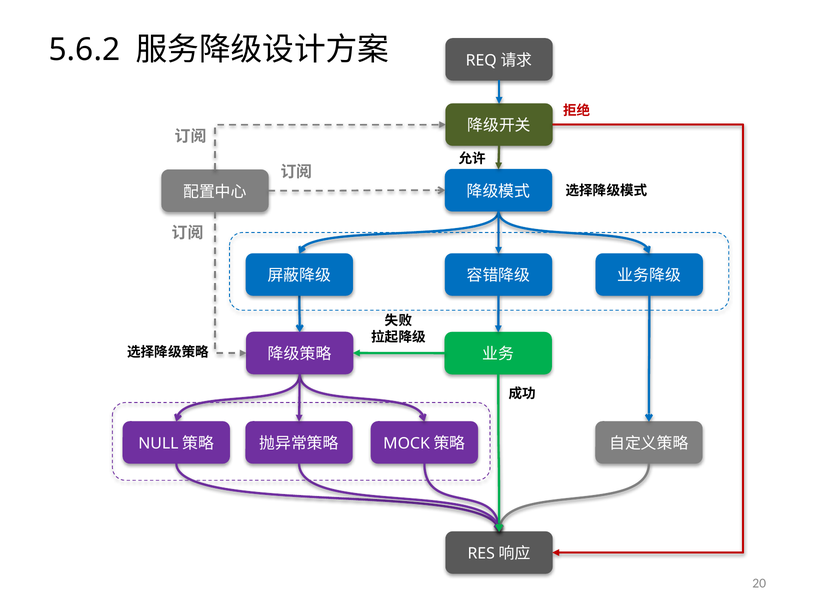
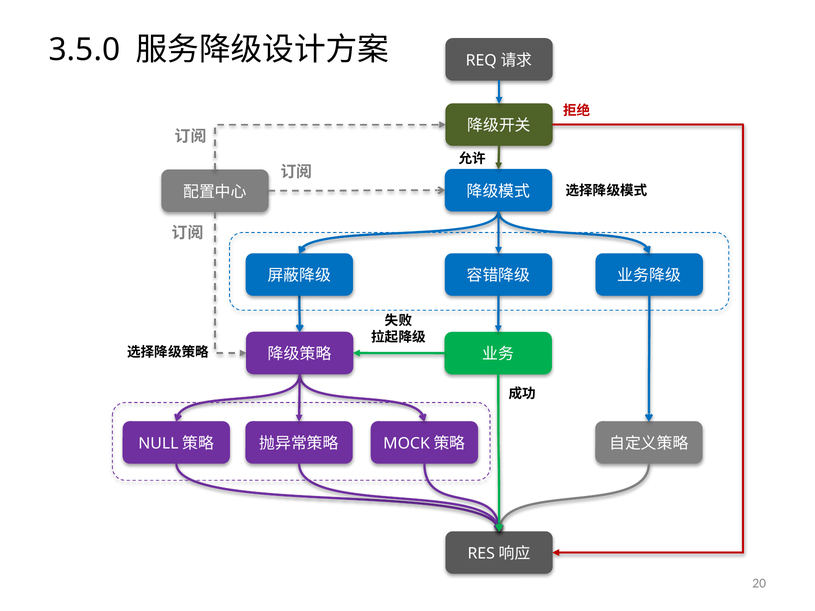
5.6.2: 5.6.2 -> 3.5.0
